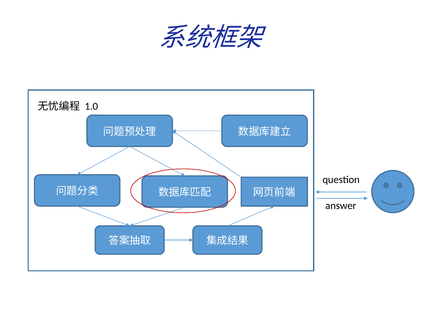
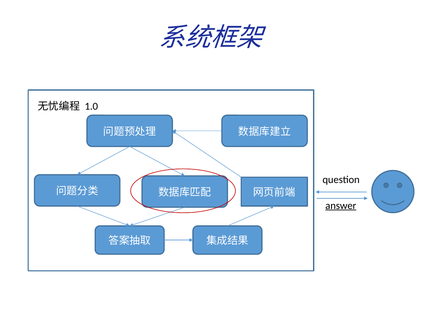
answer underline: none -> present
